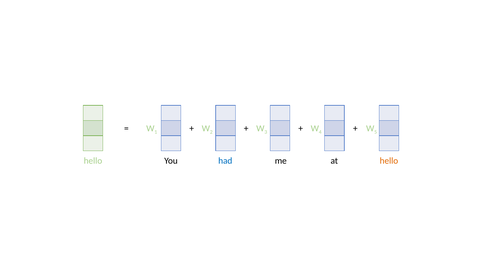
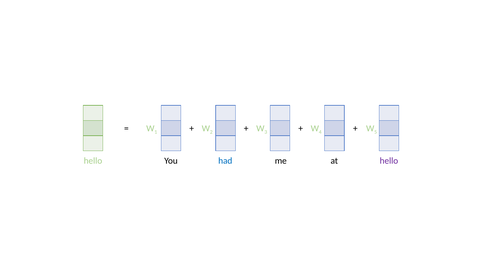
hello at (389, 161) colour: orange -> purple
